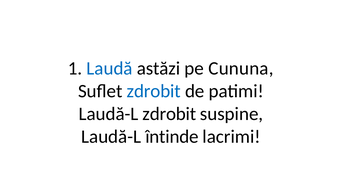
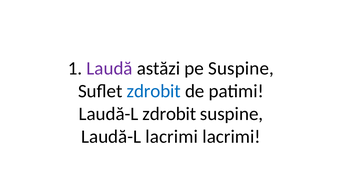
Laudă colour: blue -> purple
pe Cununa: Cununa -> Suspine
Laudă-L întinde: întinde -> lacrimi
